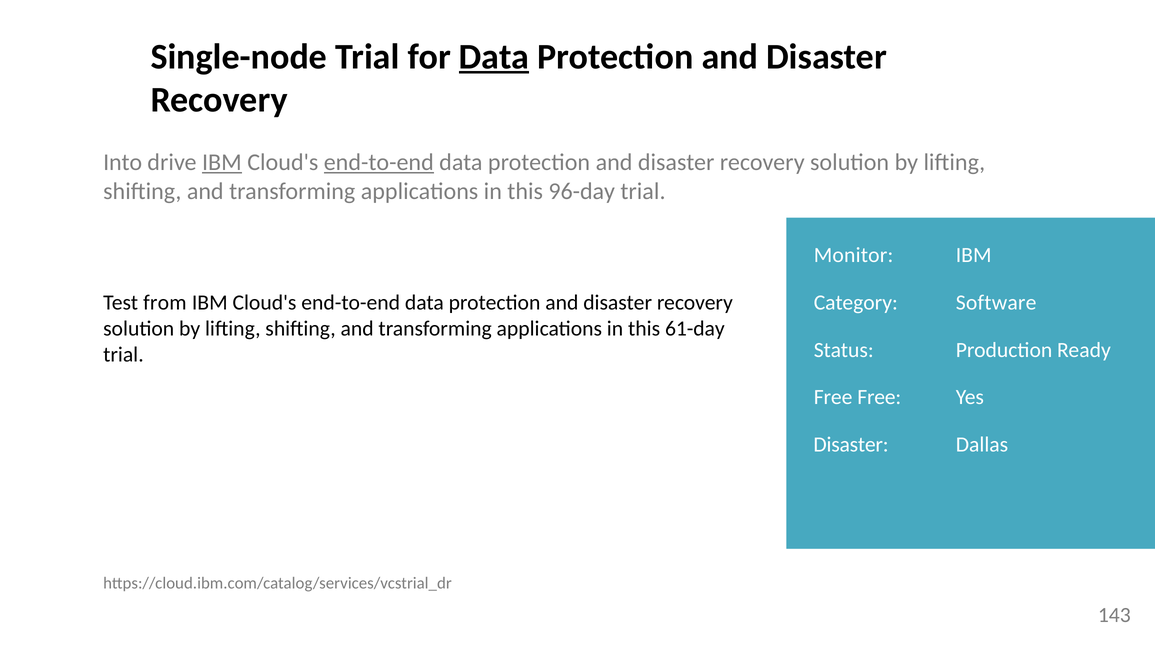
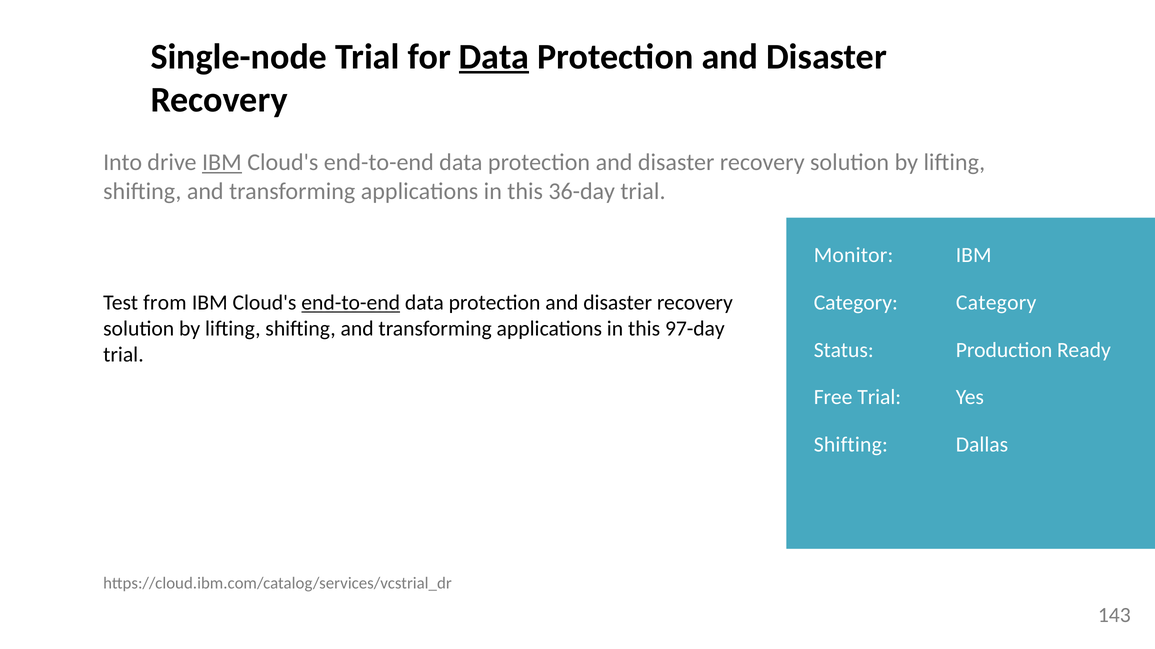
end-to-end at (379, 162) underline: present -> none
96-day: 96-day -> 36-day
end-to-end at (351, 303) underline: none -> present
Category Software: Software -> Category
61-day: 61-day -> 97-day
Free Free: Free -> Trial
Disaster at (851, 445): Disaster -> Shifting
